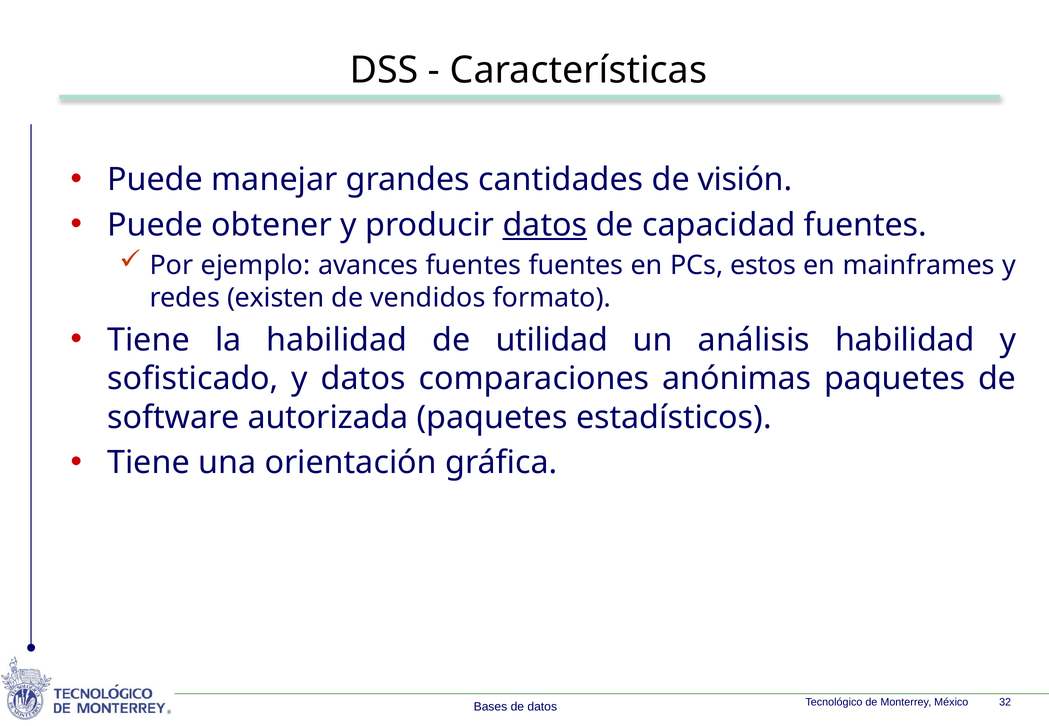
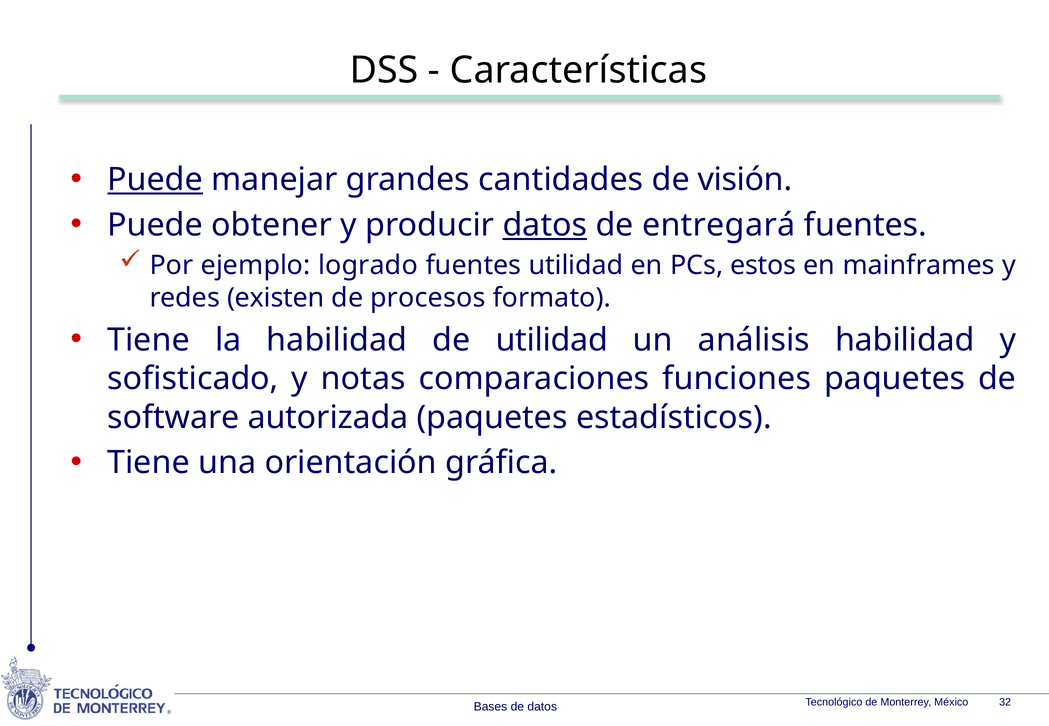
Puede at (155, 180) underline: none -> present
capacidad: capacidad -> entregará
avances: avances -> logrado
fuentes fuentes: fuentes -> utilidad
vendidos: vendidos -> procesos
y datos: datos -> notas
anónimas: anónimas -> funciones
